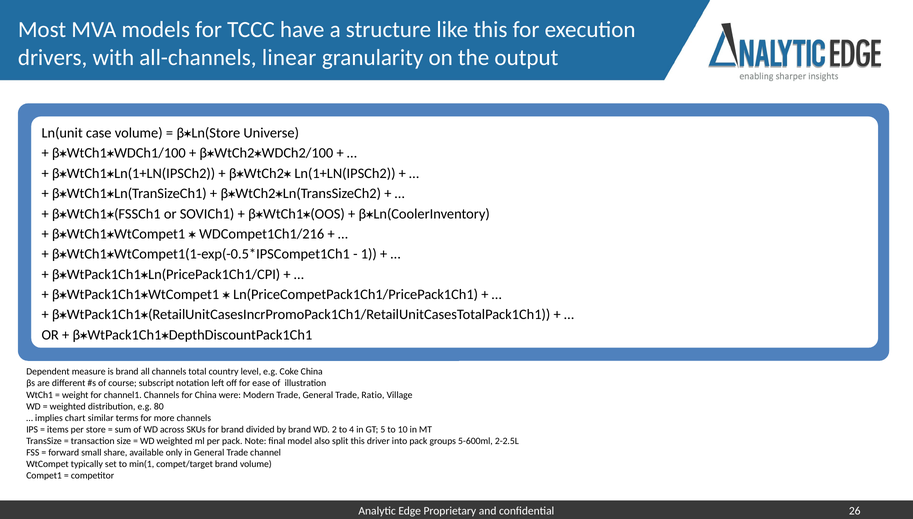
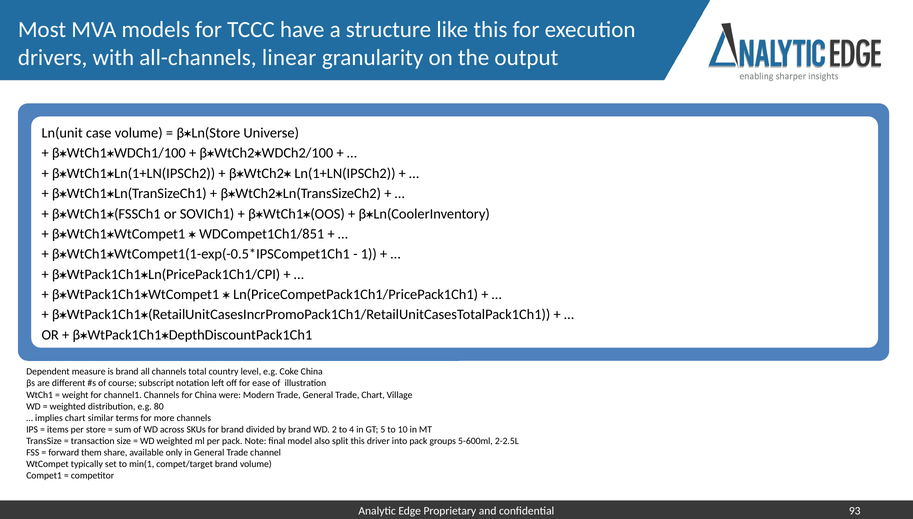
WDCompet1Ch1/216: WDCompet1Ch1/216 -> WDCompet1Ch1/851
Trade Ratio: Ratio -> Chart
small: small -> them
26: 26 -> 93
